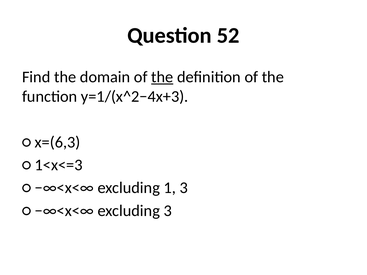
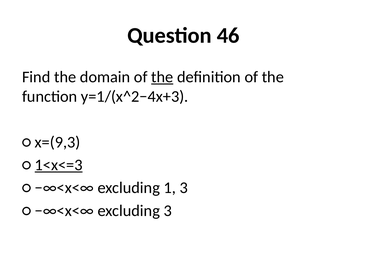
52: 52 -> 46
x=(6,3: x=(6,3 -> x=(9,3
1<x<=3 underline: none -> present
